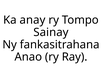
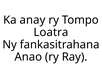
Sainay: Sainay -> Loatra
